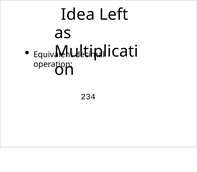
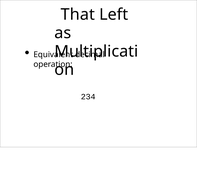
Idea: Idea -> That
